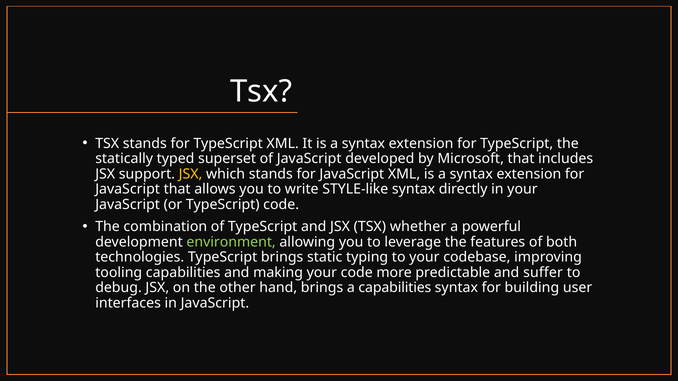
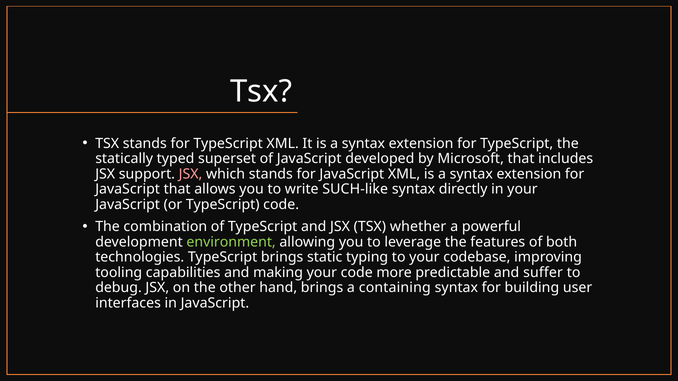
JSX at (191, 174) colour: yellow -> pink
STYLE-like: STYLE-like -> SUCH-like
a capabilities: capabilities -> containing
